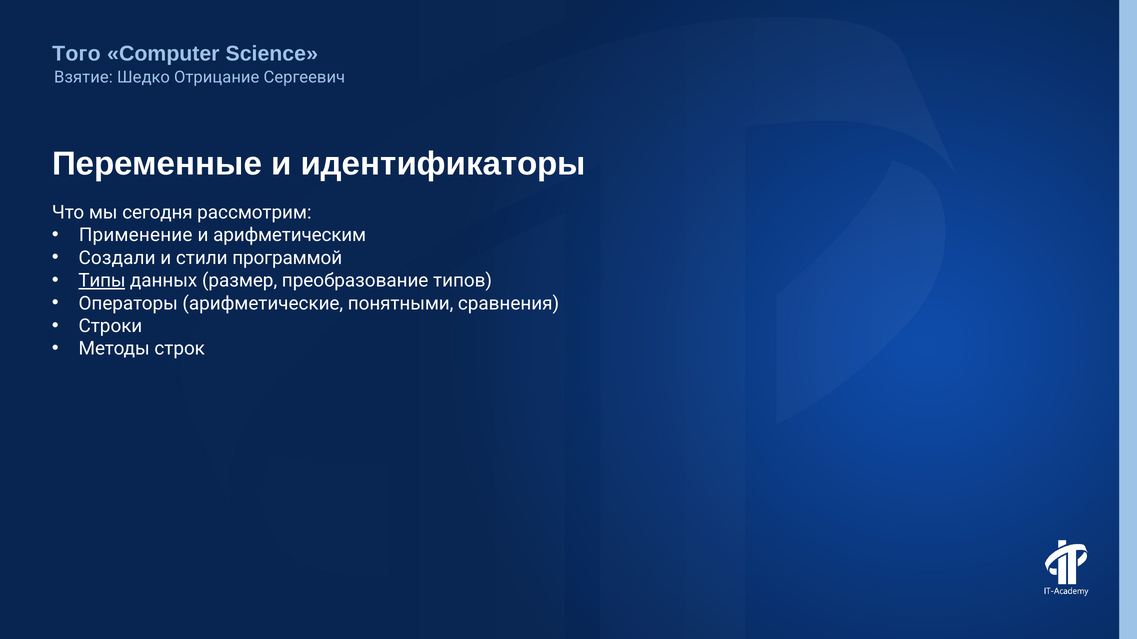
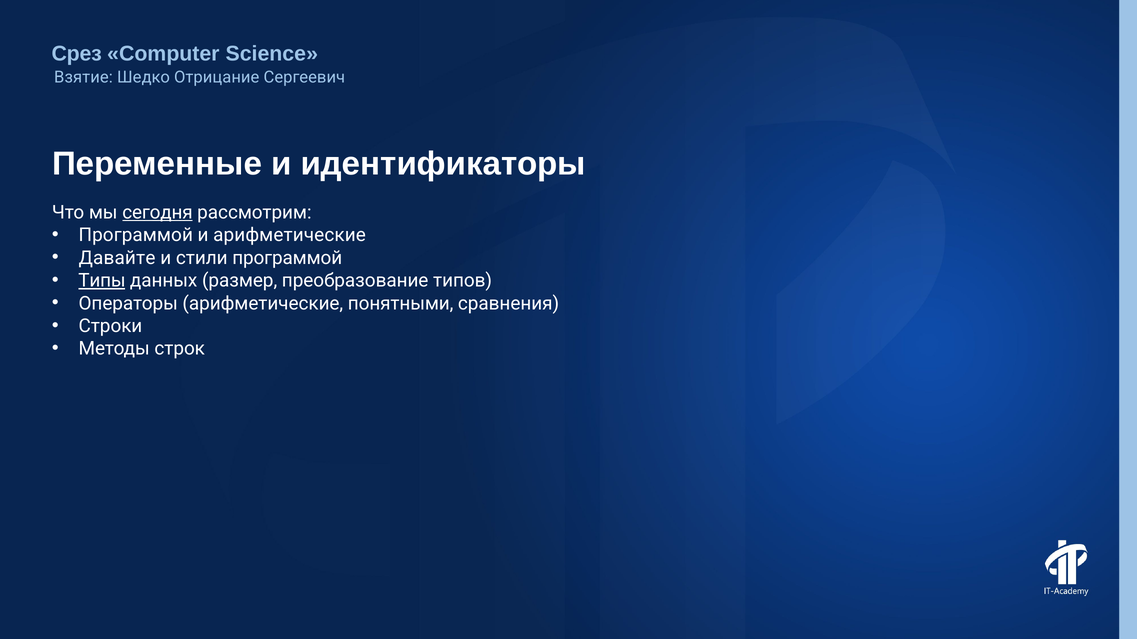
Того: Того -> Срез
сегодня underline: none -> present
Применение at (136, 235): Применение -> Программой
и арифметическим: арифметическим -> арифметические
Создали: Создали -> Давайте
